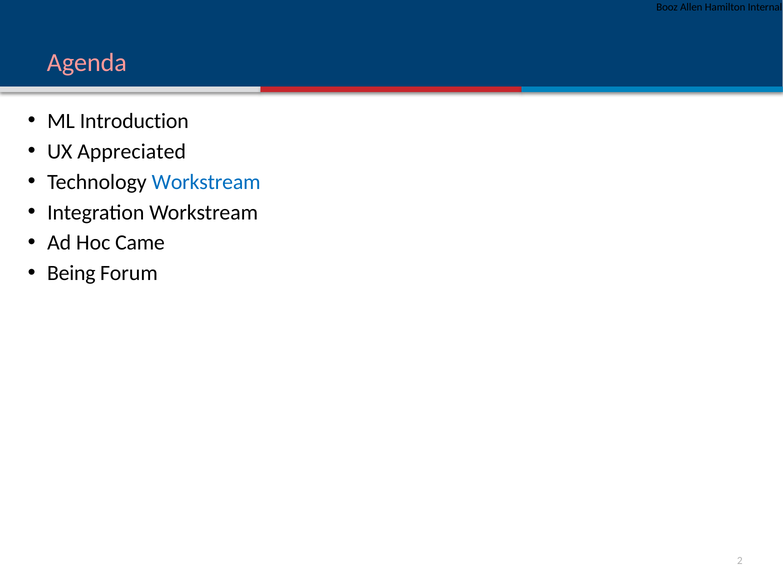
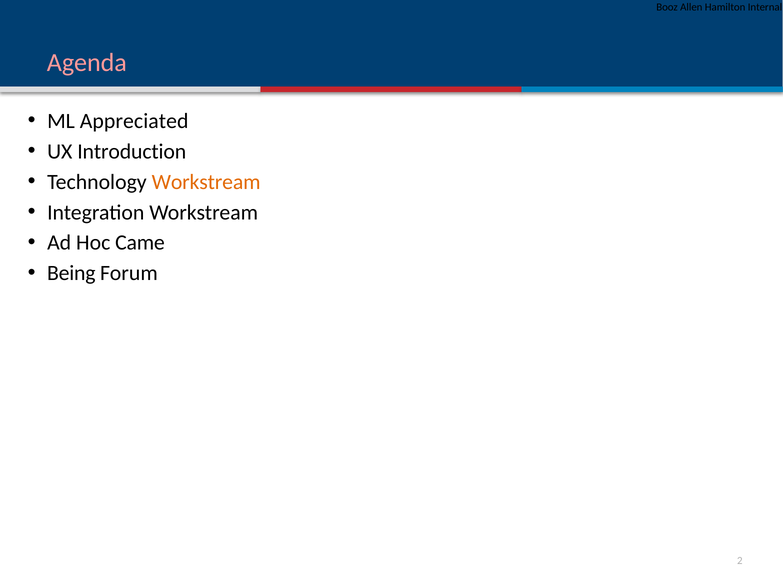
Introduction: Introduction -> Appreciated
Appreciated: Appreciated -> Introduction
Workstream at (206, 182) colour: blue -> orange
